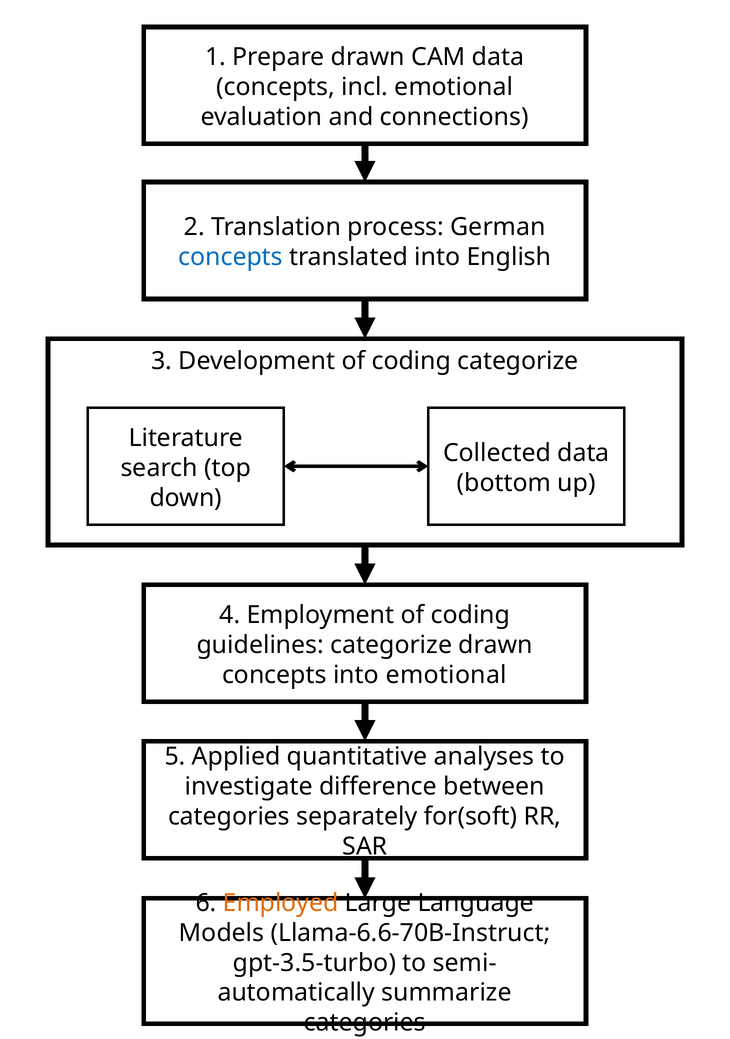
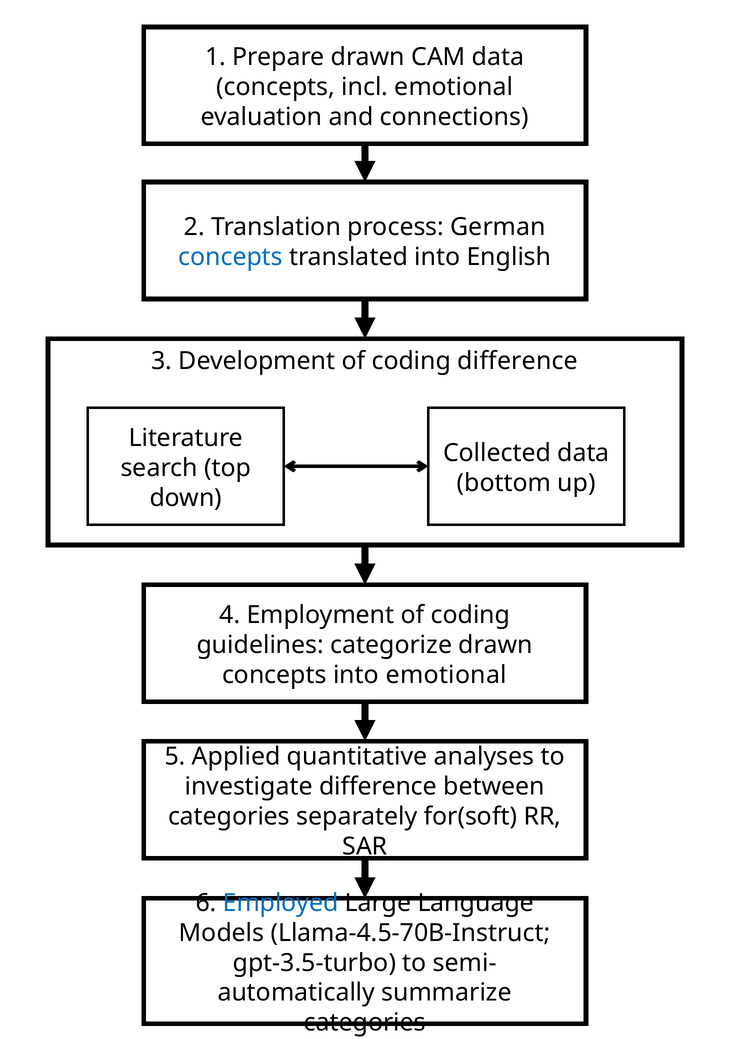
coding categorize: categorize -> difference
Employed colour: orange -> blue
Llama-6.6-70B-Instruct: Llama-6.6-70B-Instruct -> Llama-4.5-70B-Instruct
